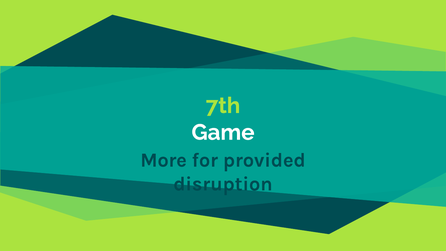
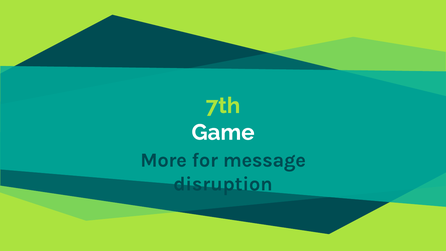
provided: provided -> message
